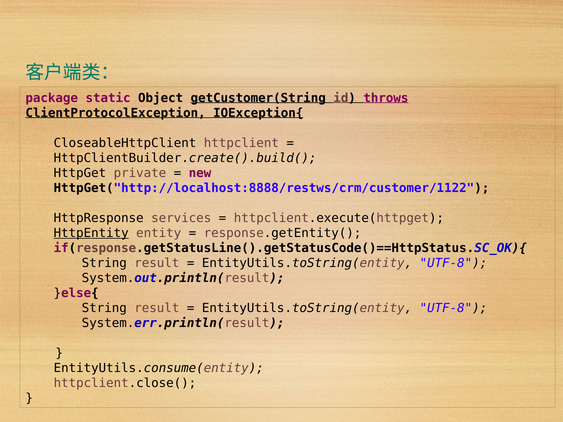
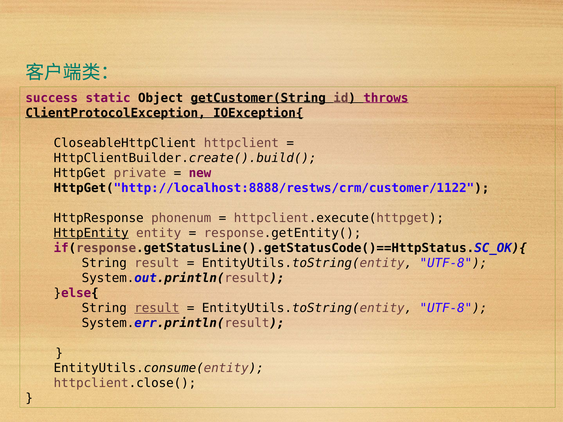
package: package -> success
services: services -> phonenum
result at (157, 308) underline: none -> present
